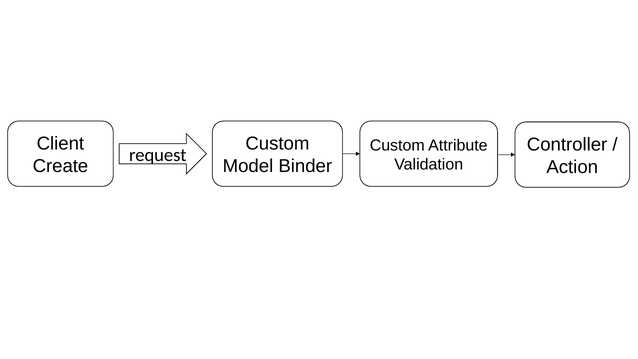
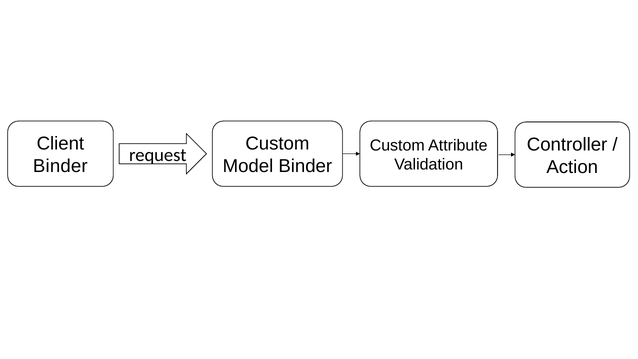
Create at (60, 166): Create -> Binder
